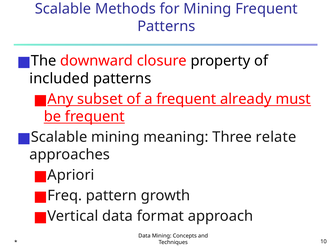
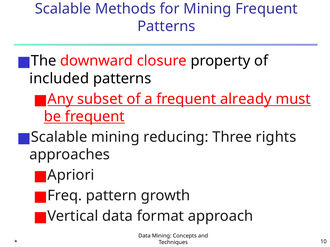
meaning: meaning -> reducing
relate: relate -> rights
